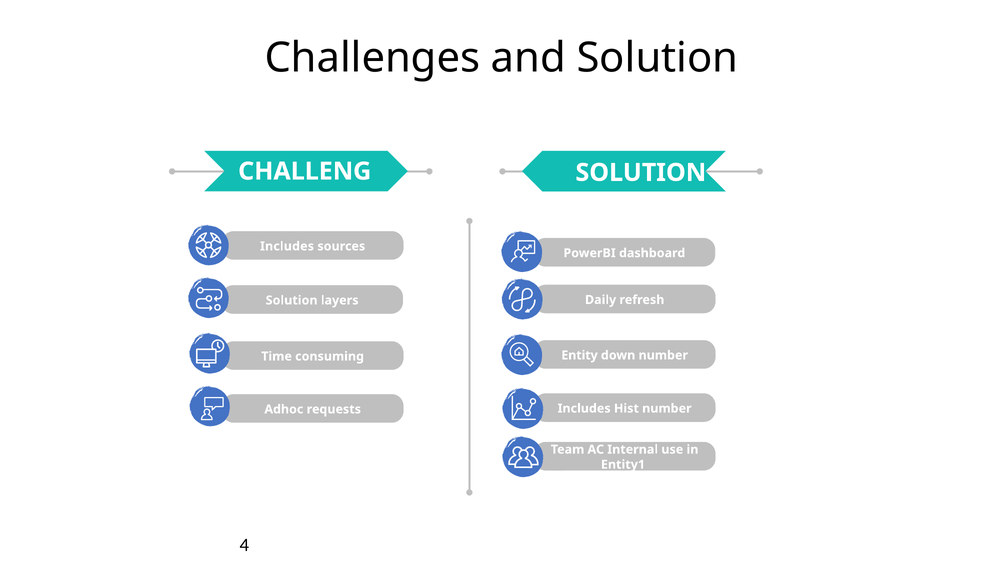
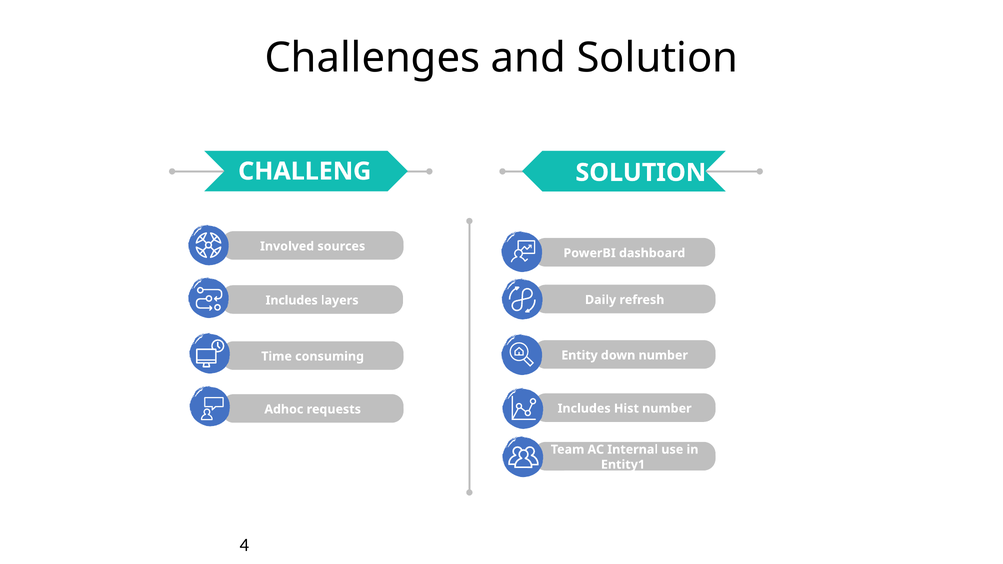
Includes at (287, 246): Includes -> Involved
Solution at (292, 300): Solution -> Includes
